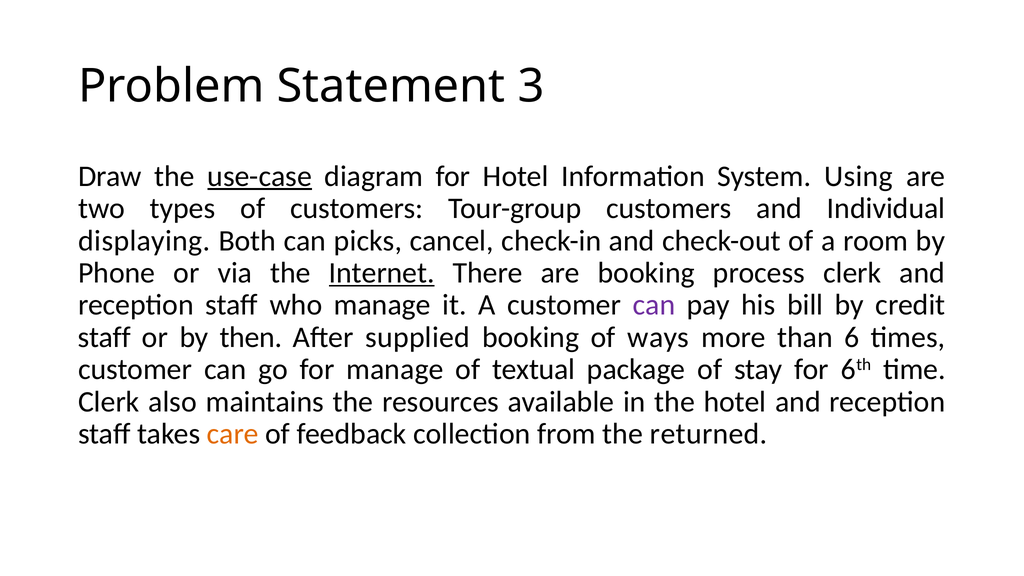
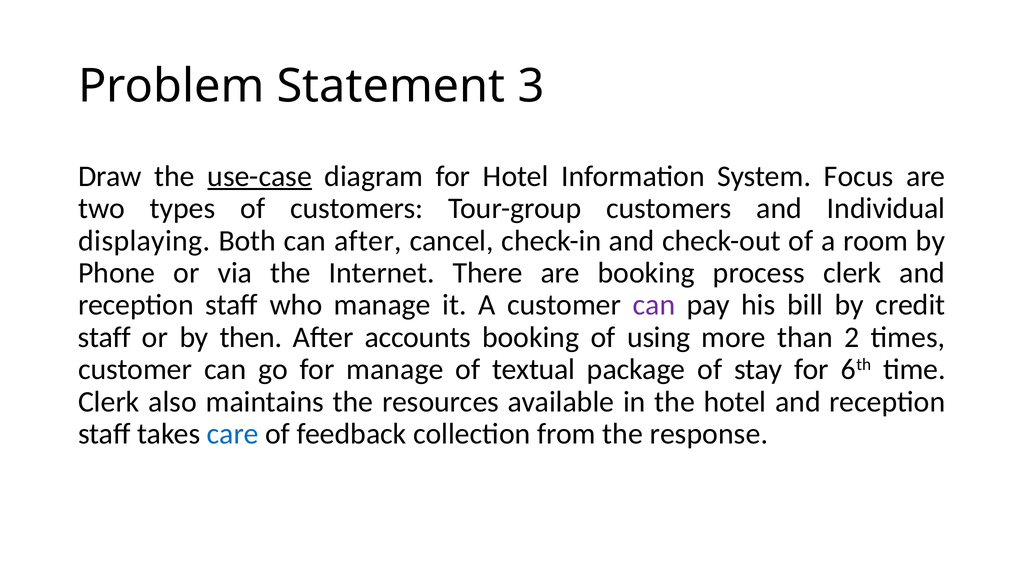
Using: Using -> Focus
can picks: picks -> after
Internet underline: present -> none
supplied: supplied -> accounts
ways: ways -> using
6: 6 -> 2
care colour: orange -> blue
returned: returned -> response
